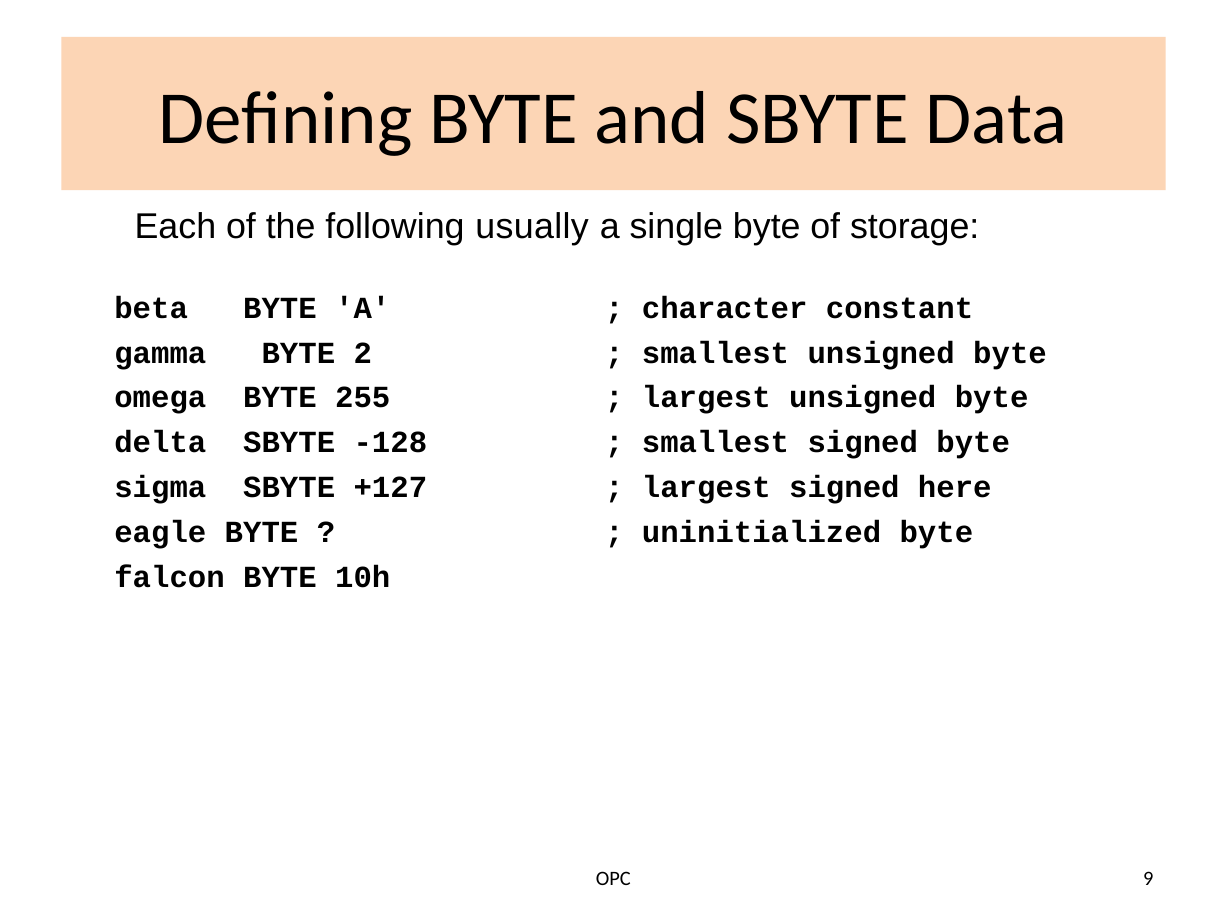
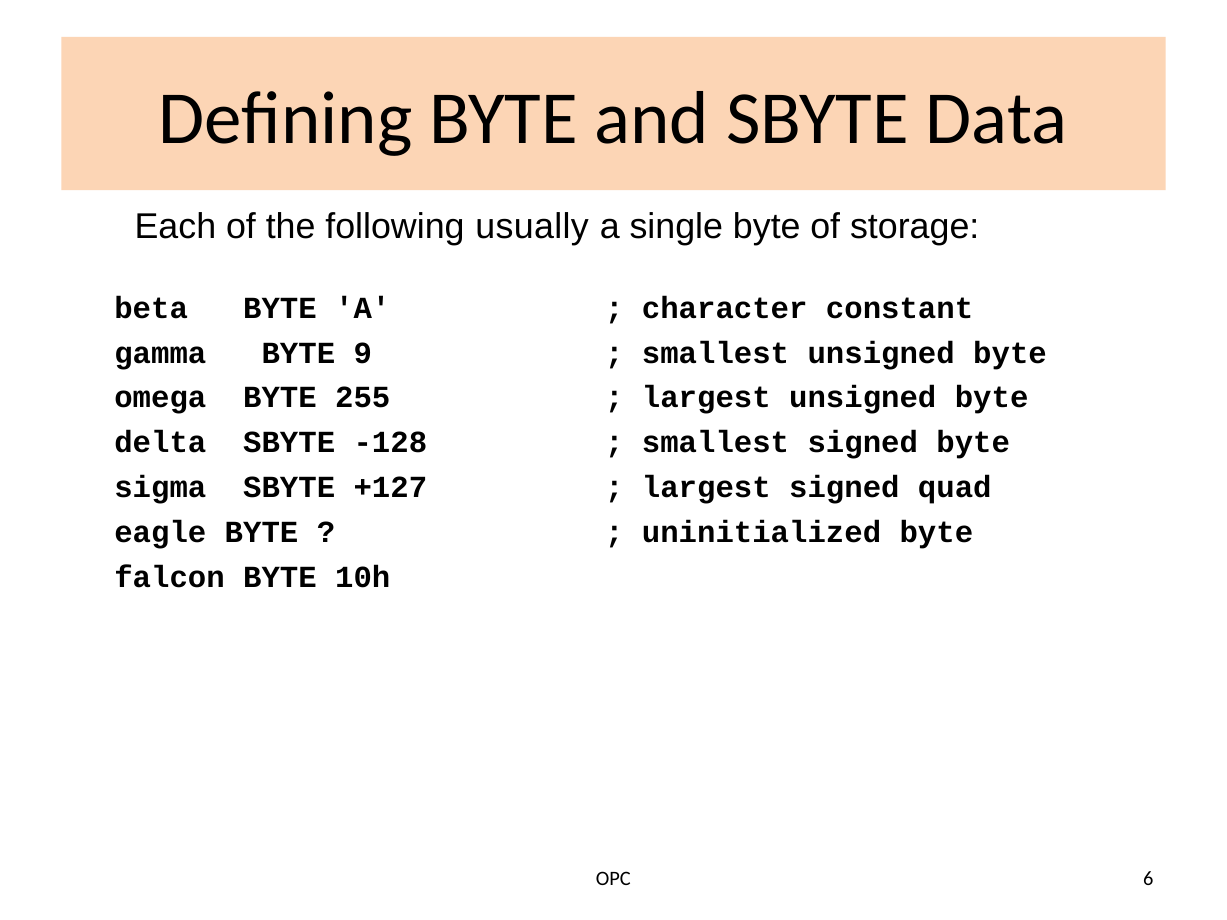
2: 2 -> 9
here: here -> quad
9: 9 -> 6
